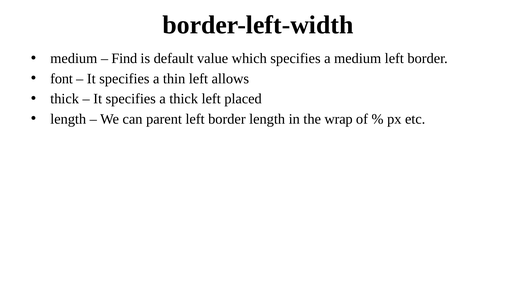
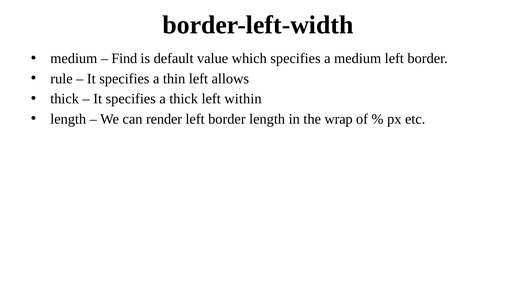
font: font -> rule
placed: placed -> within
parent: parent -> render
